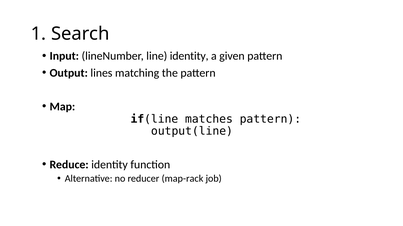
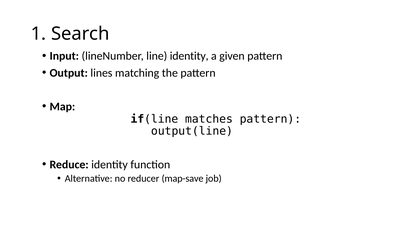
map-rack: map-rack -> map-save
